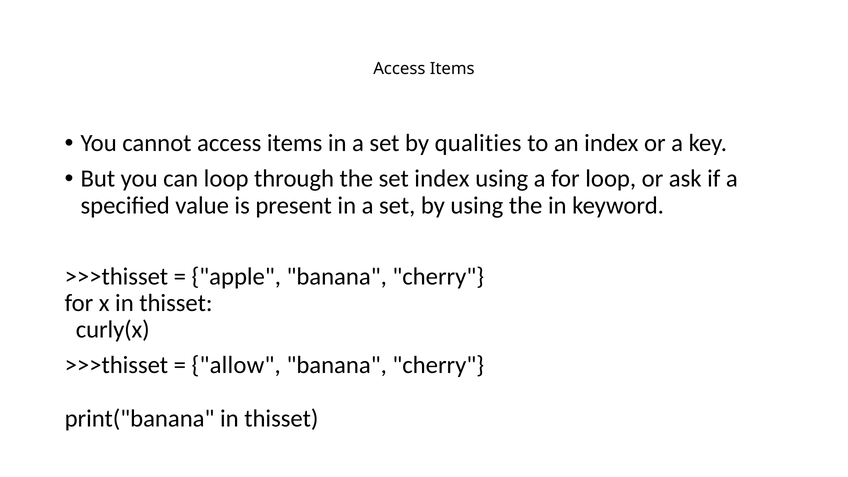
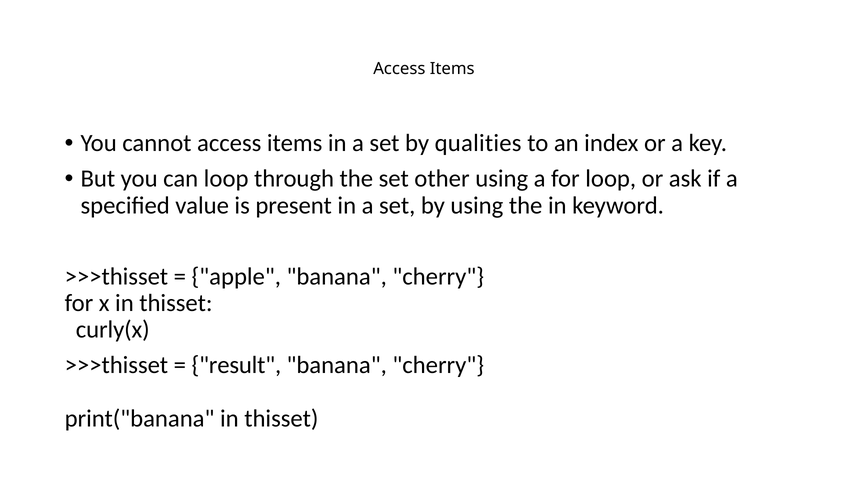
set index: index -> other
allow: allow -> result
